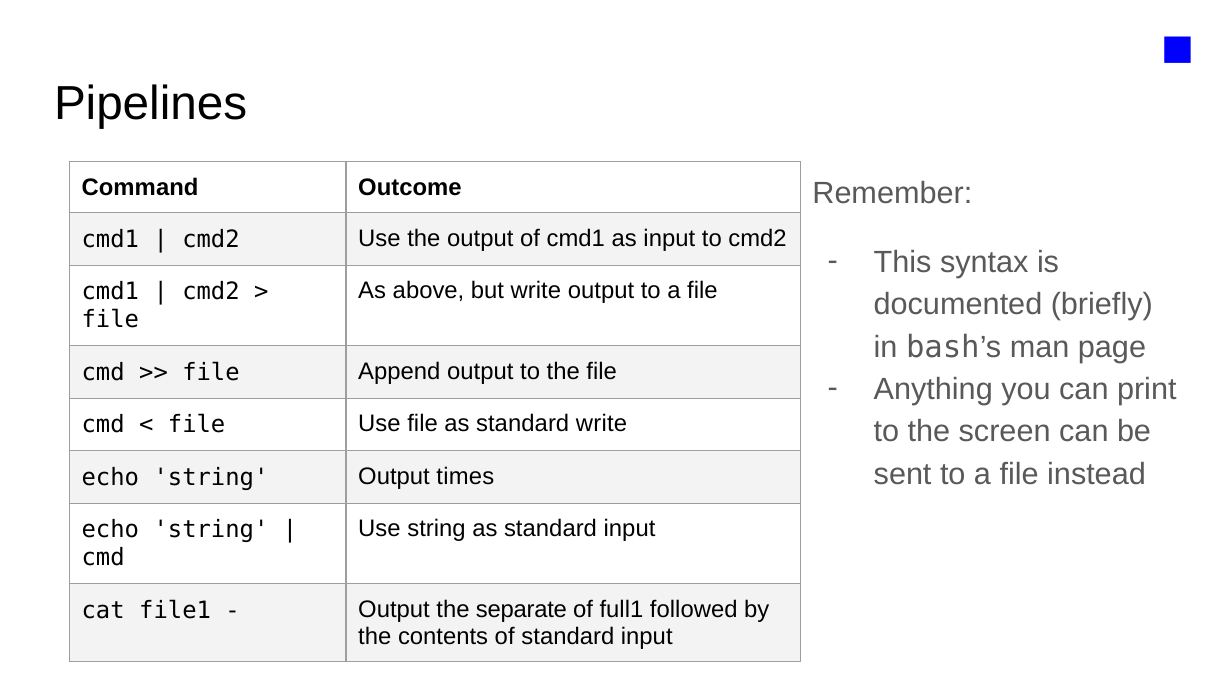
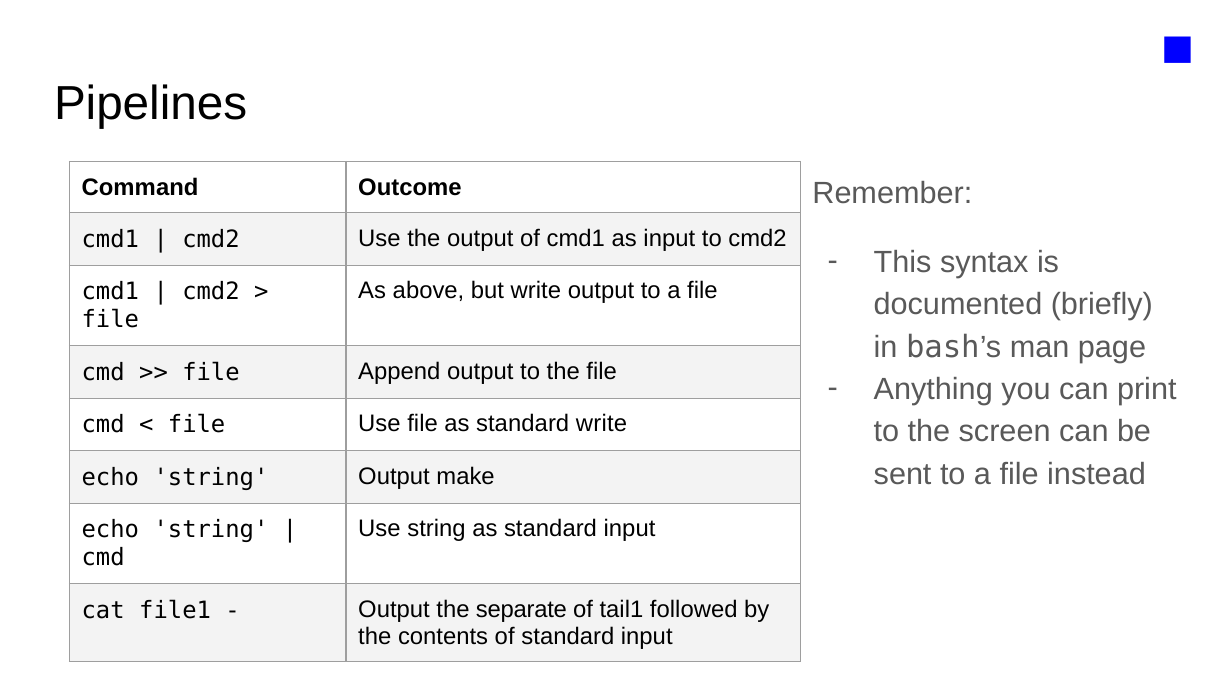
times: times -> make
full1: full1 -> tail1
